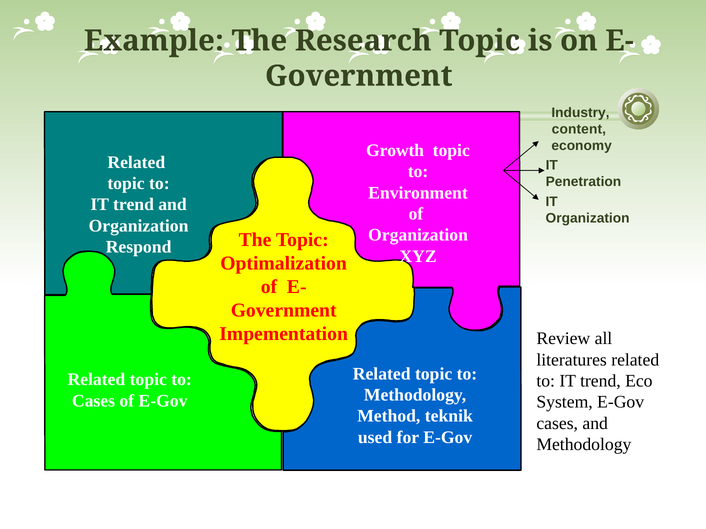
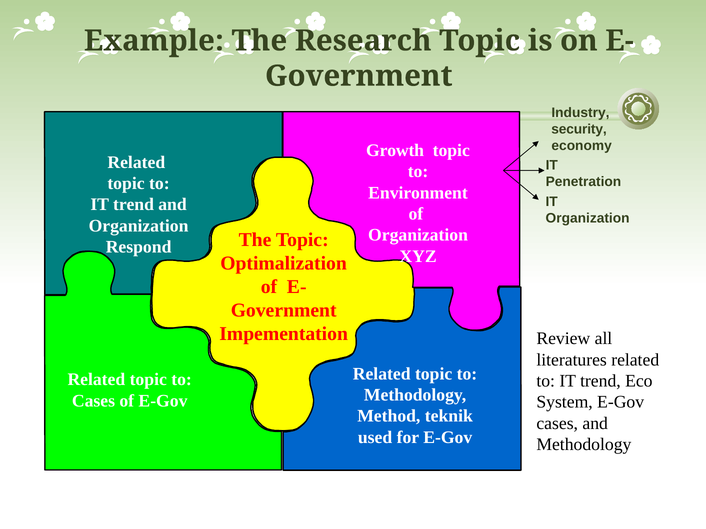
content: content -> security
